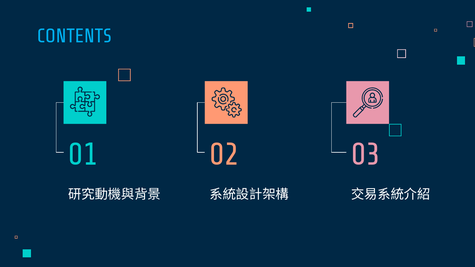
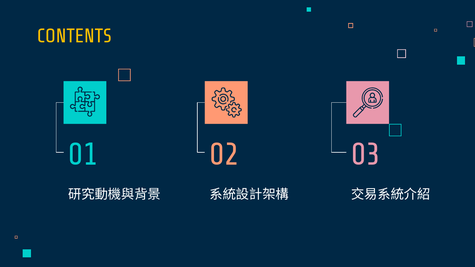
CONTENTS colour: light blue -> yellow
